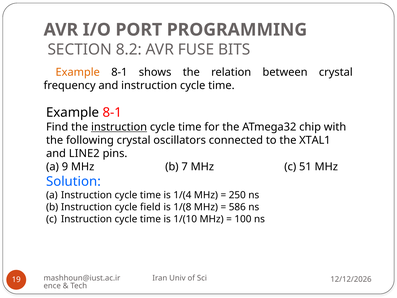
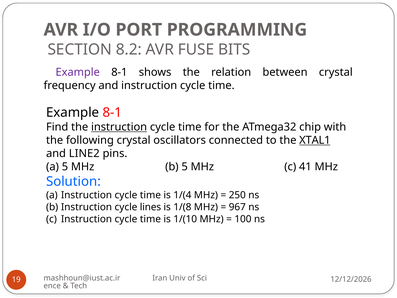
Example at (78, 72) colour: orange -> purple
XTAL1 underline: none -> present
a 9: 9 -> 5
b 7: 7 -> 5
51: 51 -> 41
field: field -> lines
586: 586 -> 967
